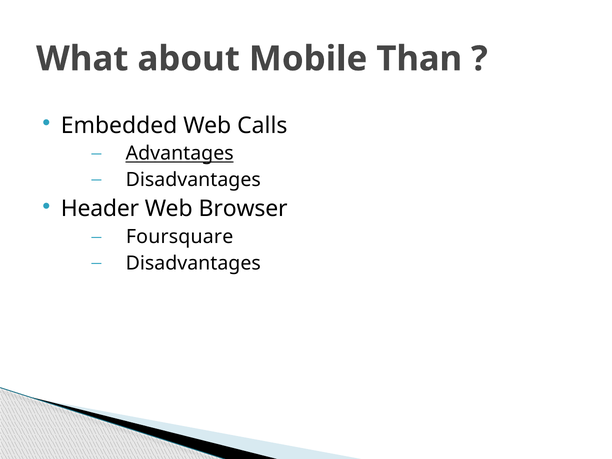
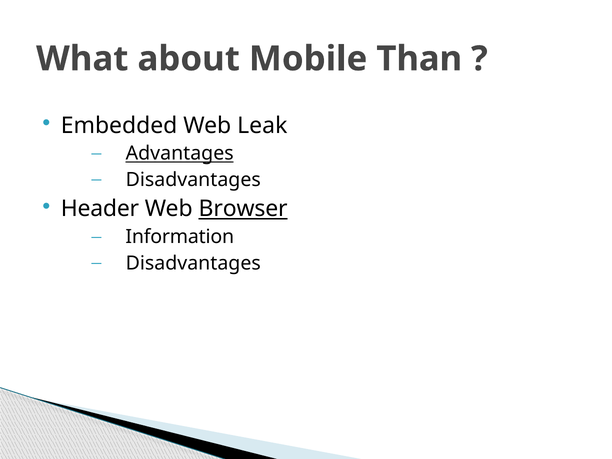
Calls: Calls -> Leak
Browser underline: none -> present
Foursquare: Foursquare -> Information
